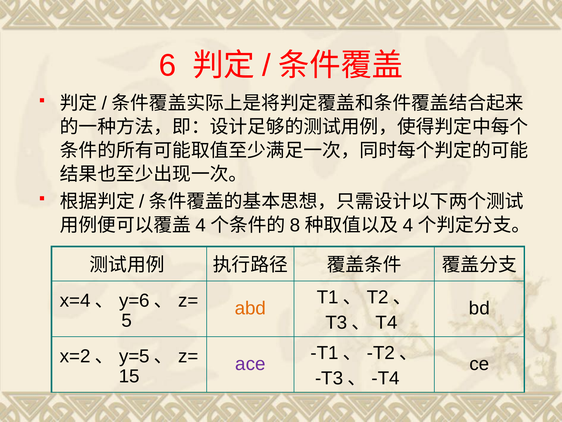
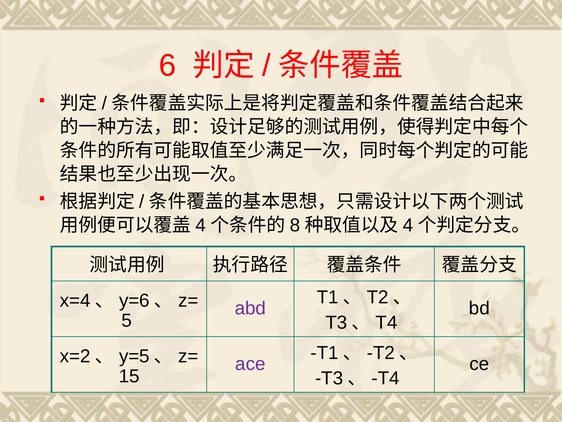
abd colour: orange -> purple
